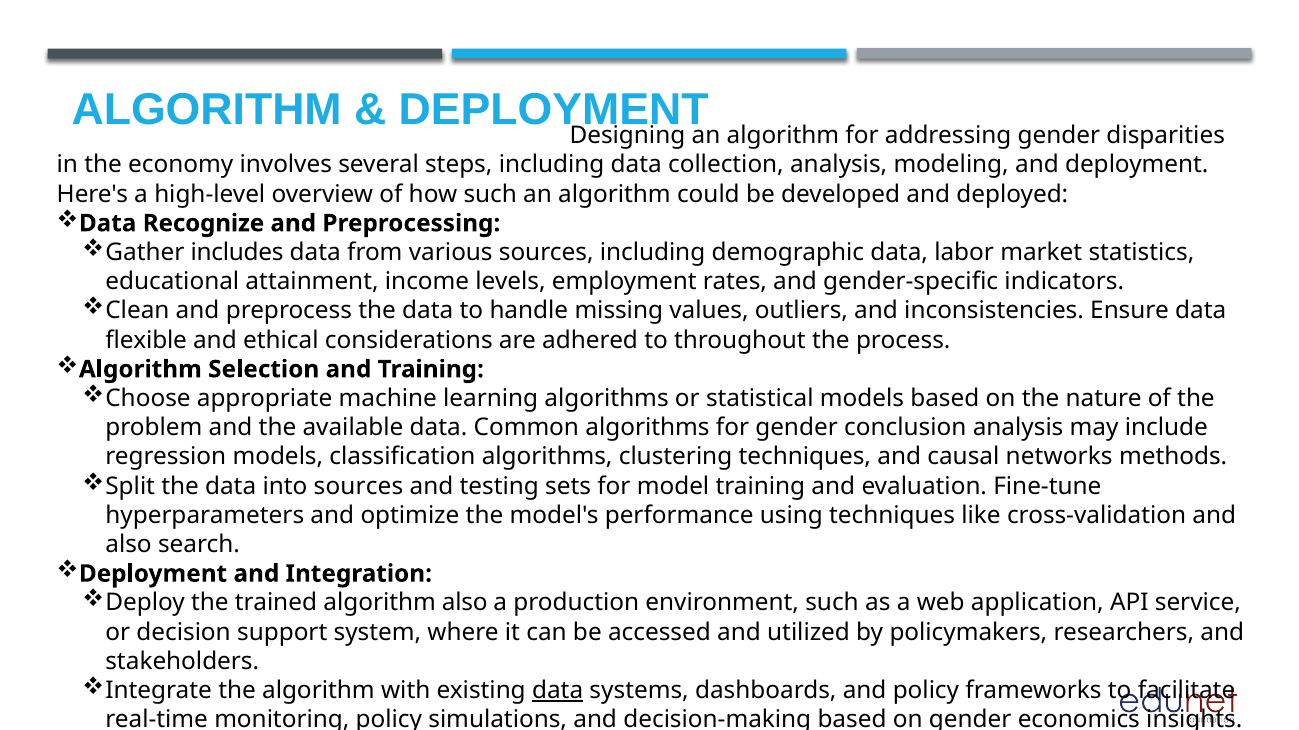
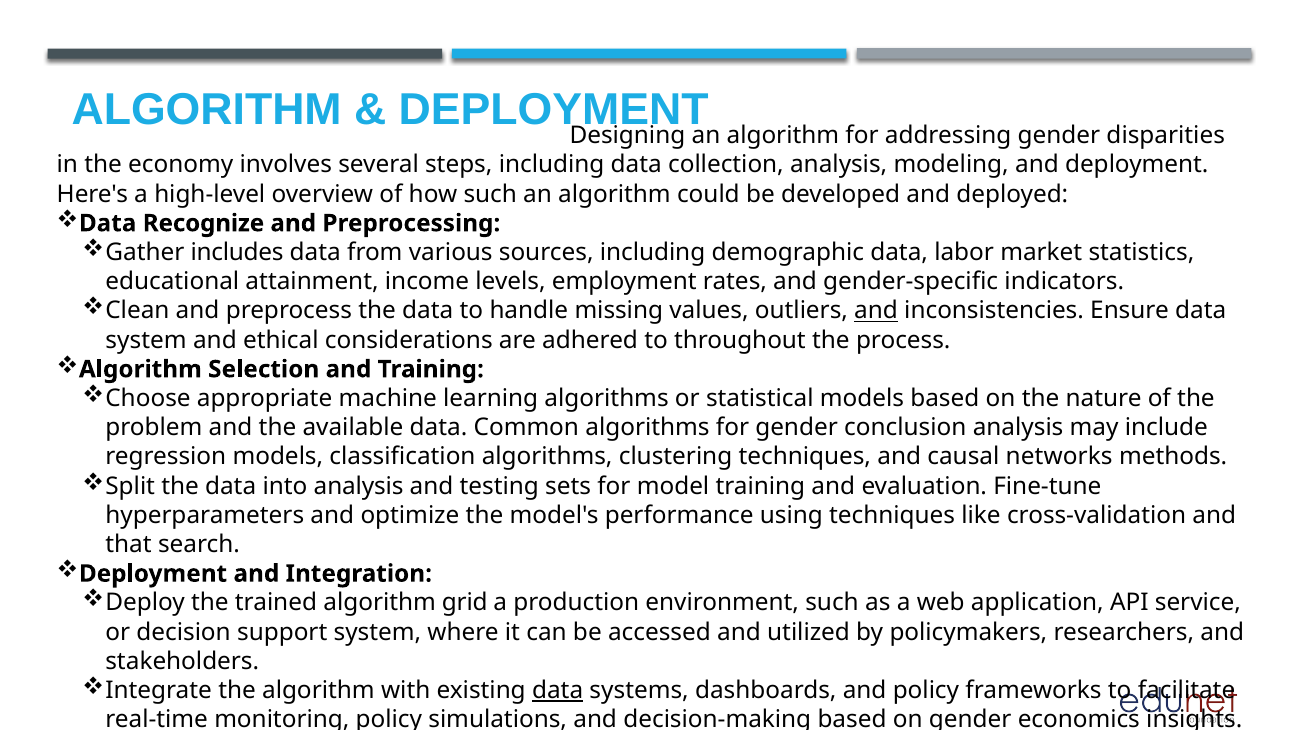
and at (876, 311) underline: none -> present
flexible at (146, 340): flexible -> system
into sources: sources -> analysis
also at (129, 545): also -> that
algorithm also: also -> grid
